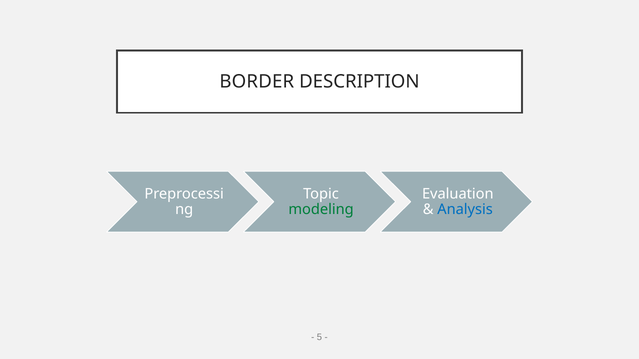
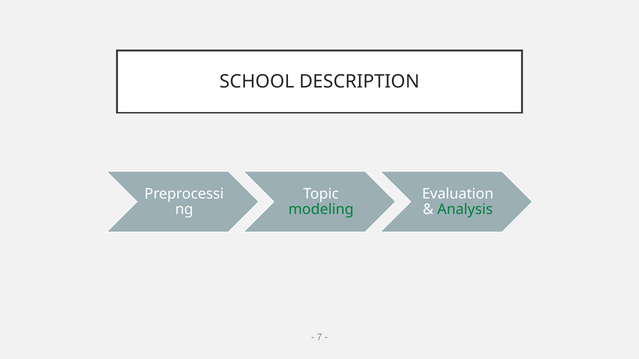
BORDER: BORDER -> SCHOOL
Analysis colour: blue -> green
5: 5 -> 7
